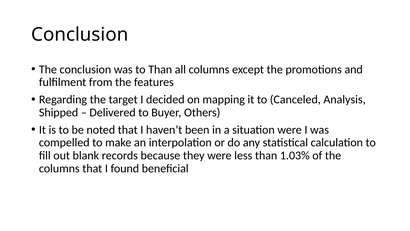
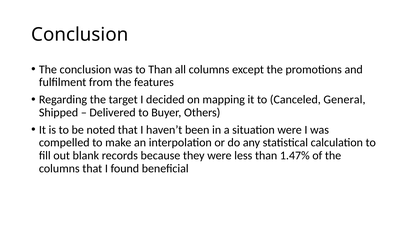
Analysis: Analysis -> General
1.03%: 1.03% -> 1.47%
